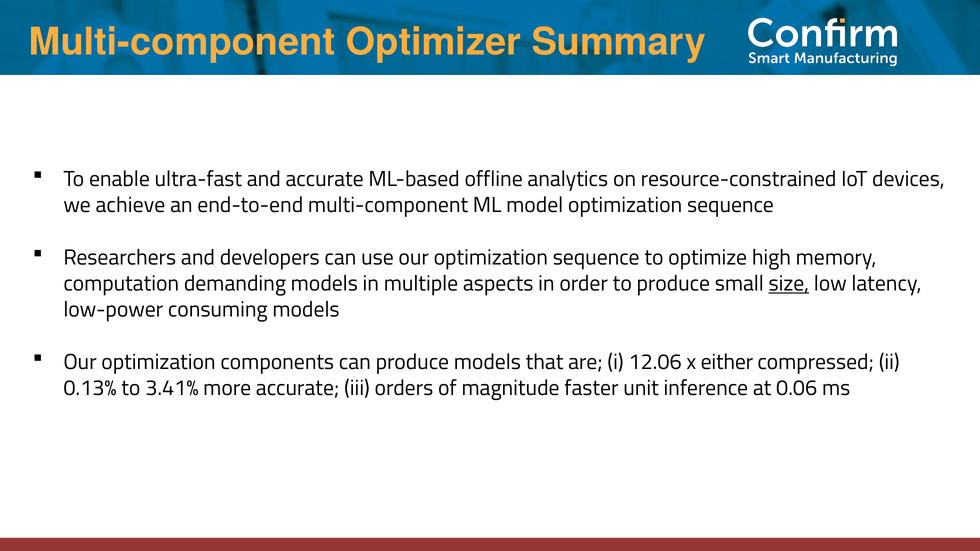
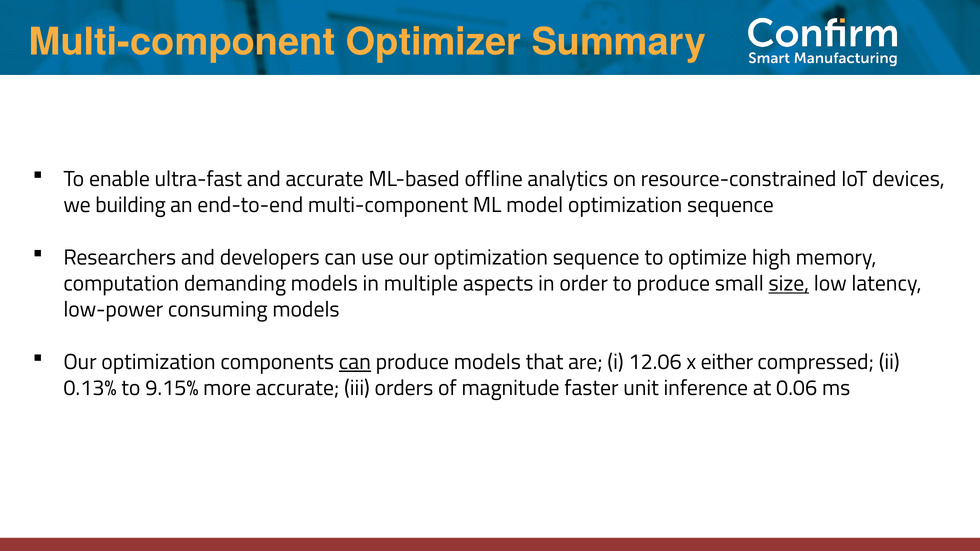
achieve: achieve -> building
can at (355, 362) underline: none -> present
3.41%: 3.41% -> 9.15%
